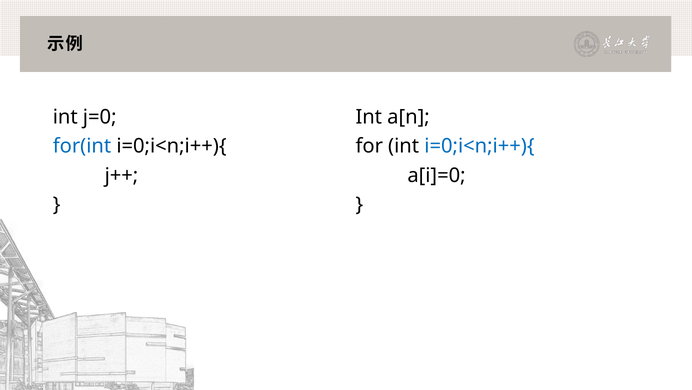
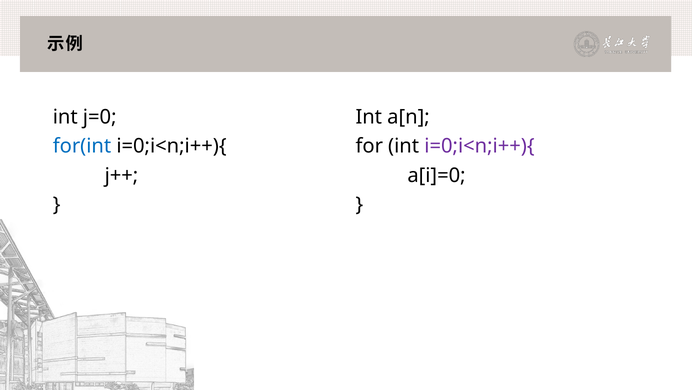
i=0;i<n;i++){ at (479, 146) colour: blue -> purple
